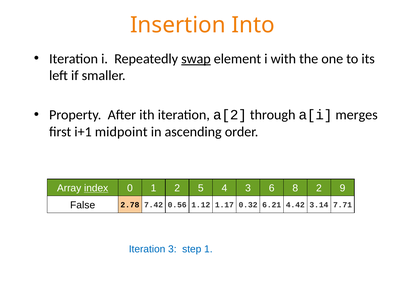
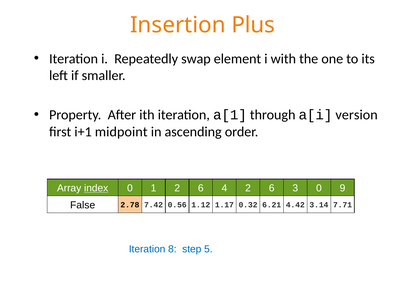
Into: Into -> Plus
swap underline: present -> none
a[2: a[2 -> a[1
merges: merges -> version
2 5: 5 -> 6
4 3: 3 -> 2
8: 8 -> 3
1 2: 2 -> 0
Iteration 3: 3 -> 8
step 1: 1 -> 5
